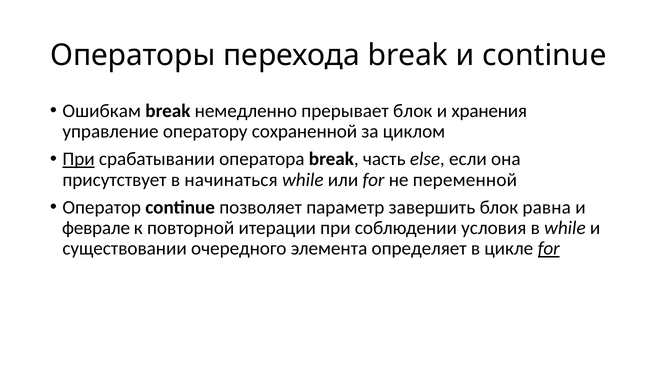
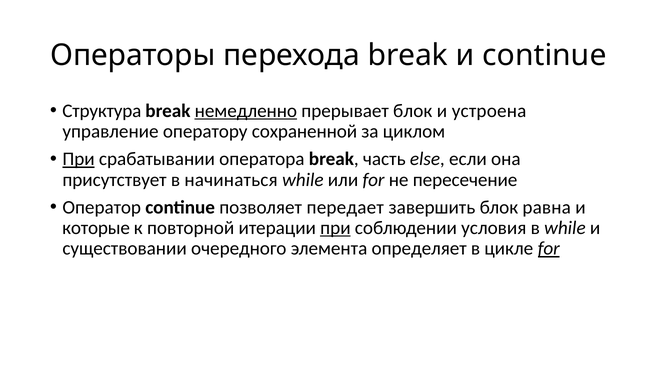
Ошибкам: Ошибкам -> Структура
немедленно underline: none -> present
хранения: хранения -> устроена
переменной: переменной -> пересечение
параметр: параметр -> передает
феврале: феврале -> которые
при at (335, 228) underline: none -> present
